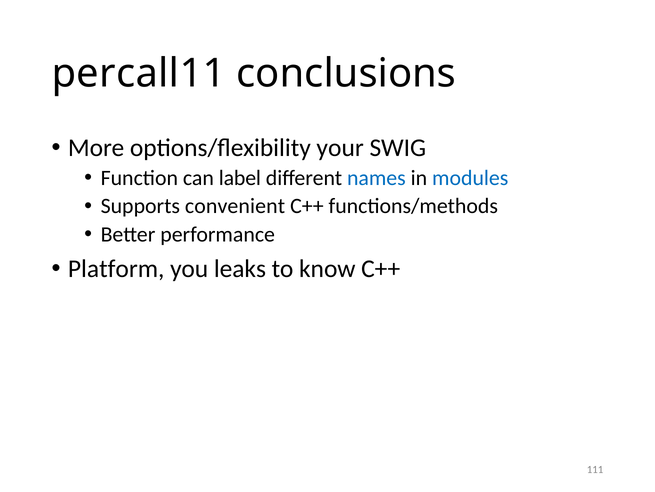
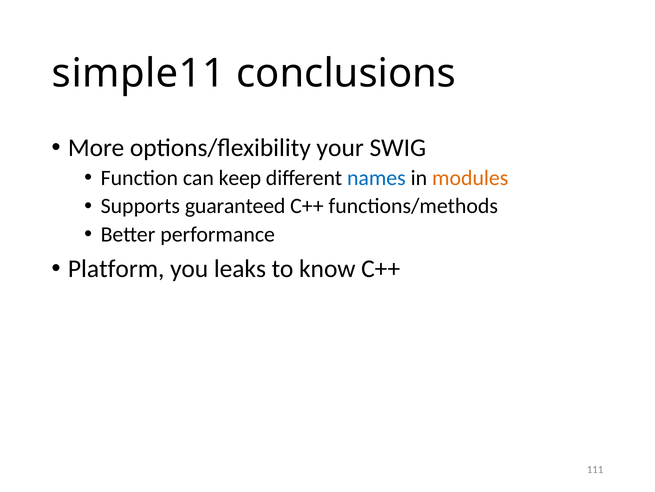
percall11: percall11 -> simple11
label: label -> keep
modules colour: blue -> orange
convenient: convenient -> guaranteed
